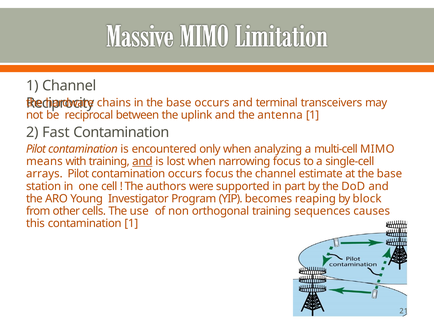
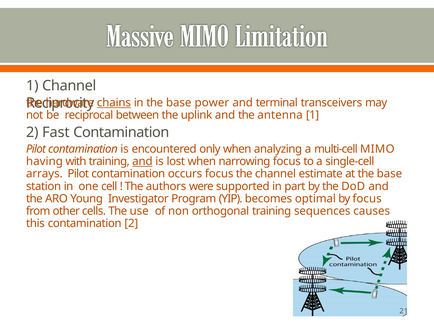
chains underline: none -> present
base occurs: occurs -> power
means: means -> having
reaping: reaping -> optimal
by block: block -> focus
contamination 1: 1 -> 2
